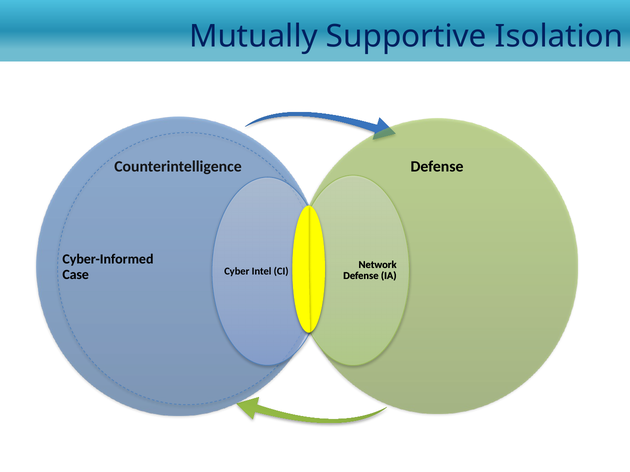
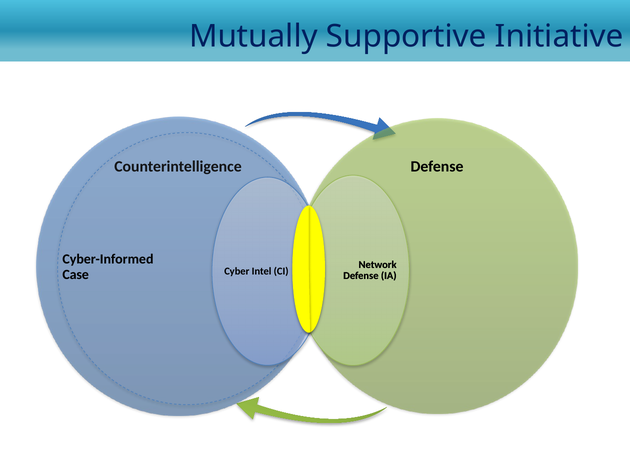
Isolation: Isolation -> Initiative
